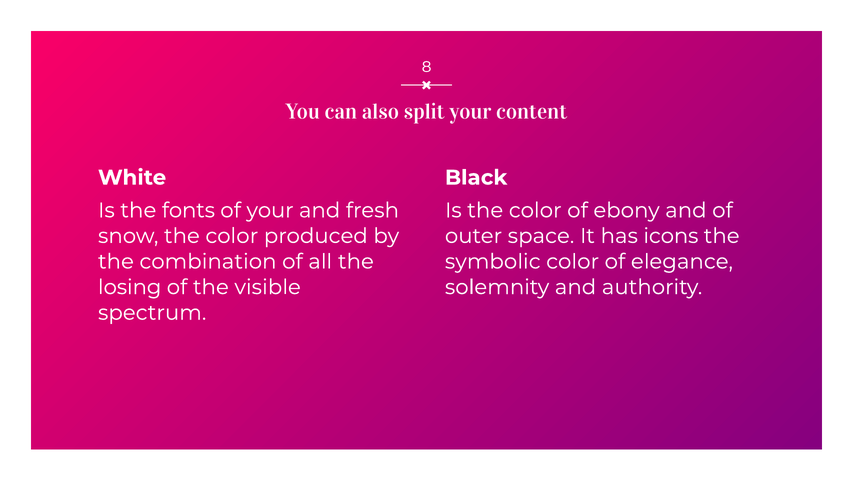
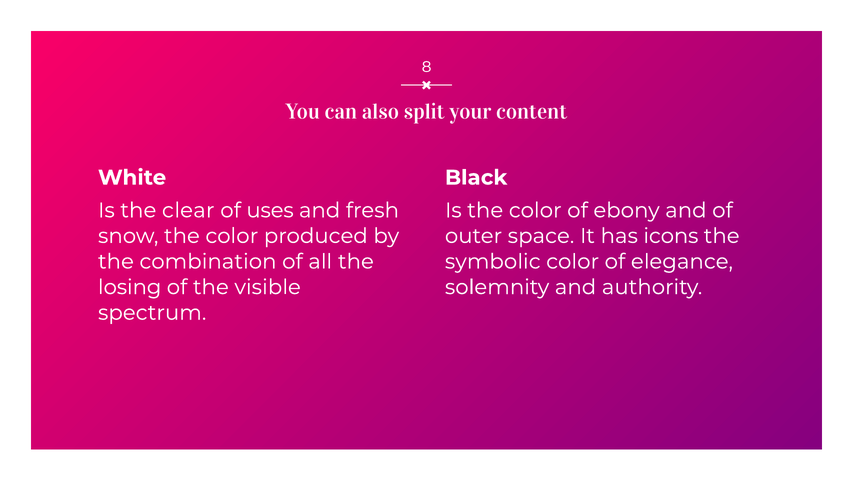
fonts: fonts -> clear
of your: your -> uses
